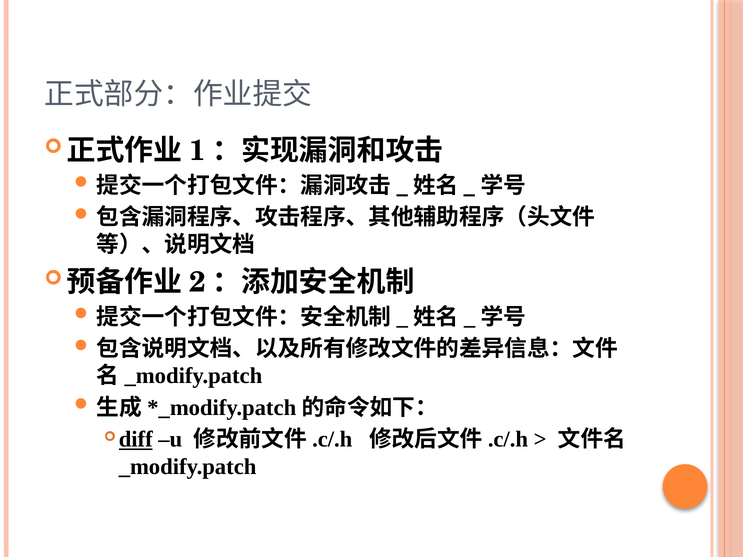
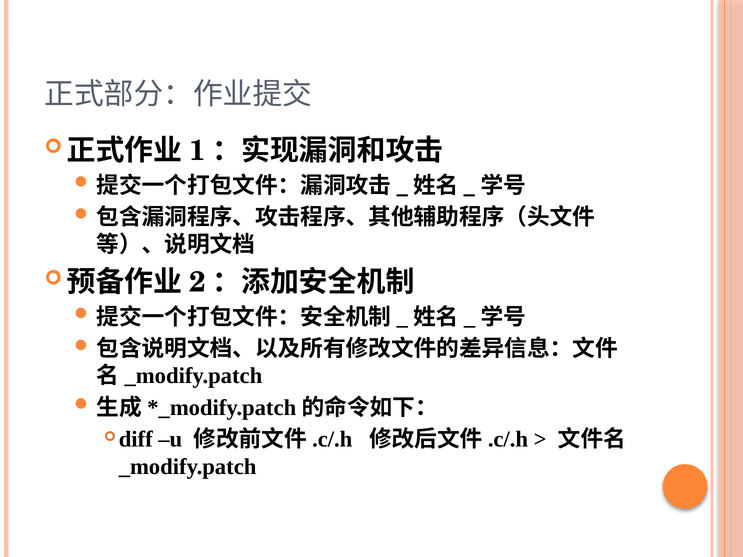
diff underline: present -> none
